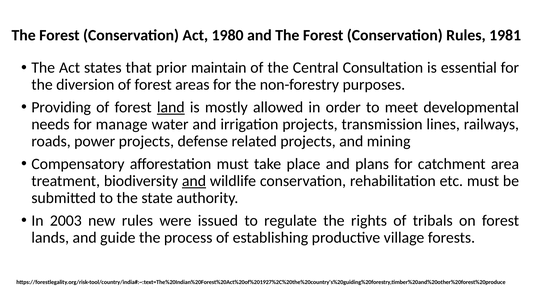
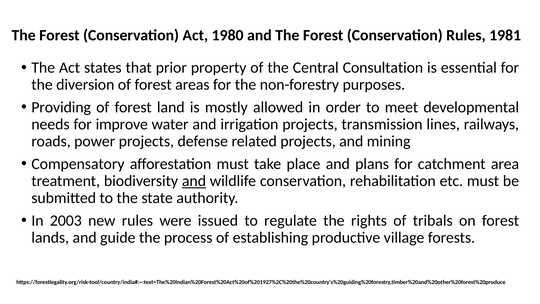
maintain: maintain -> property
land underline: present -> none
manage: manage -> improve
